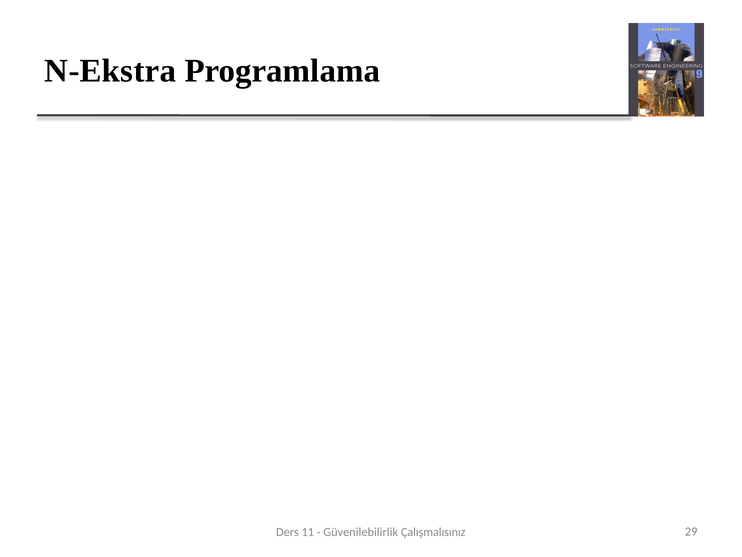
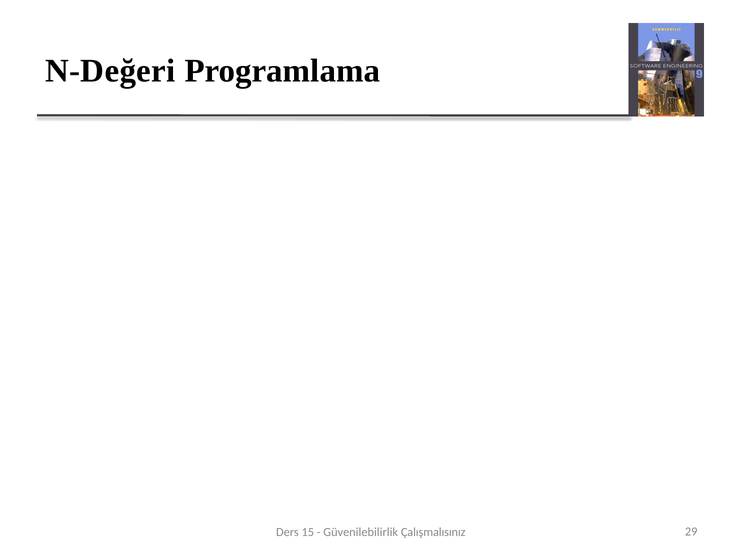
N-Ekstra: N-Ekstra -> N-Değeri
11: 11 -> 15
